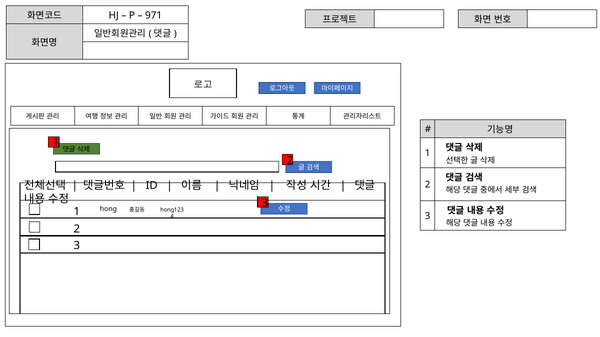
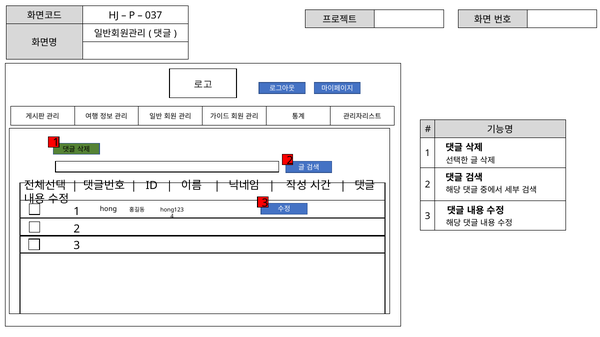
971: 971 -> 037
